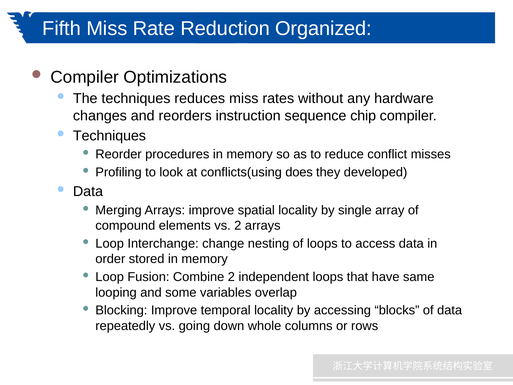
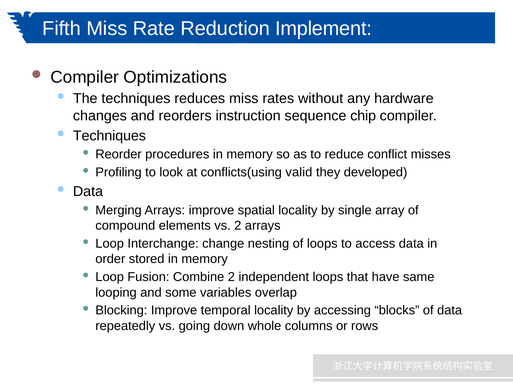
Organized: Organized -> Implement
does: does -> valid
